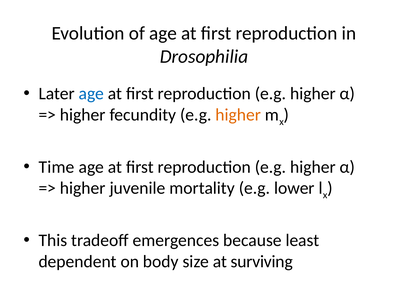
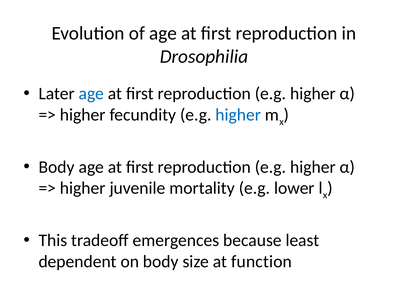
higher at (238, 115) colour: orange -> blue
Time at (57, 167): Time -> Body
surviving: surviving -> function
